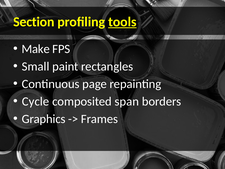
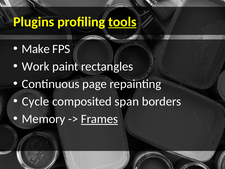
Section: Section -> Plugins
Small: Small -> Work
Graphics: Graphics -> Memory
Frames underline: none -> present
